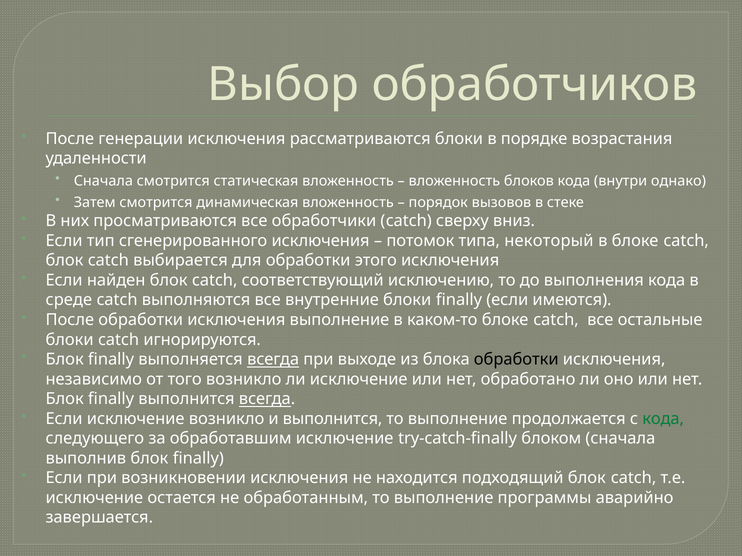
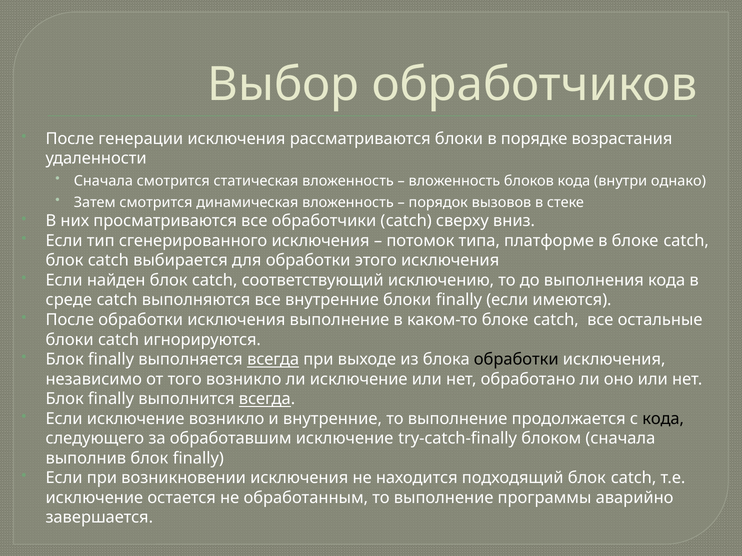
некоторый: некоторый -> платформе
и выполнится: выполнится -> внутренние
кода at (663, 419) colour: green -> black
